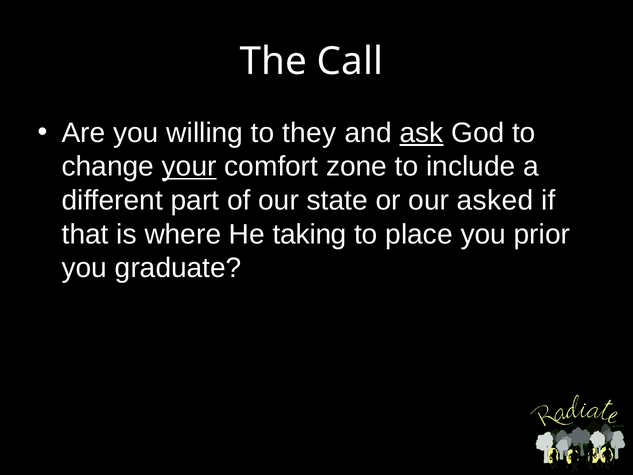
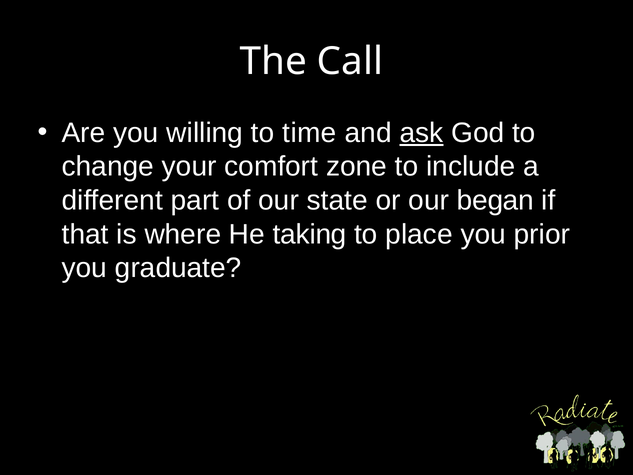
they: they -> time
your underline: present -> none
asked: asked -> began
